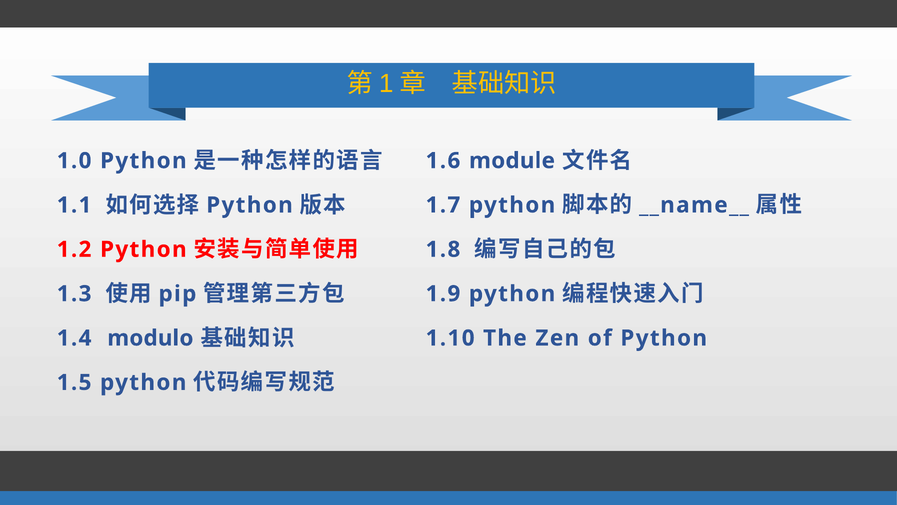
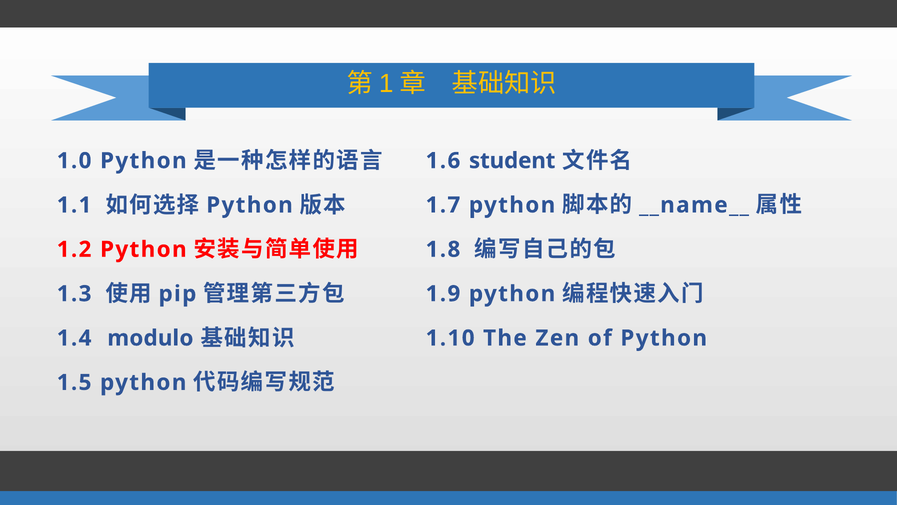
module: module -> student
